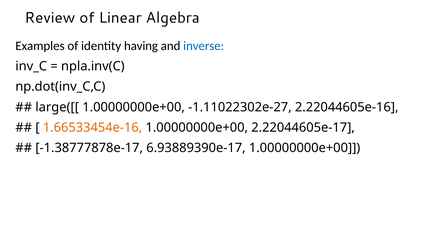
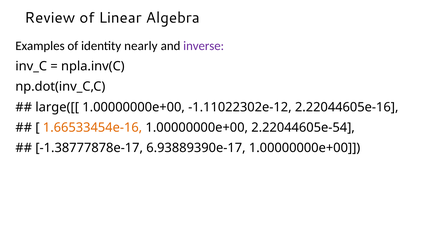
having: having -> nearly
inverse colour: blue -> purple
-1.11022302e-27: -1.11022302e-27 -> -1.11022302e-12
2.22044605e-17: 2.22044605e-17 -> 2.22044605e-54
